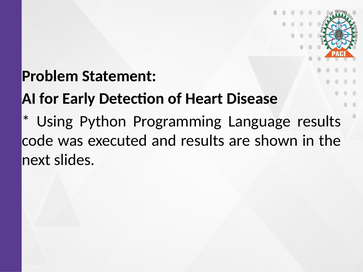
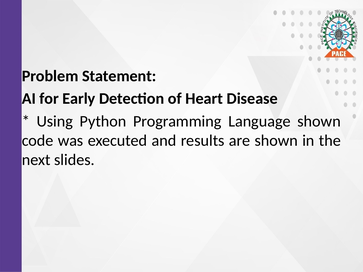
Language results: results -> shown
